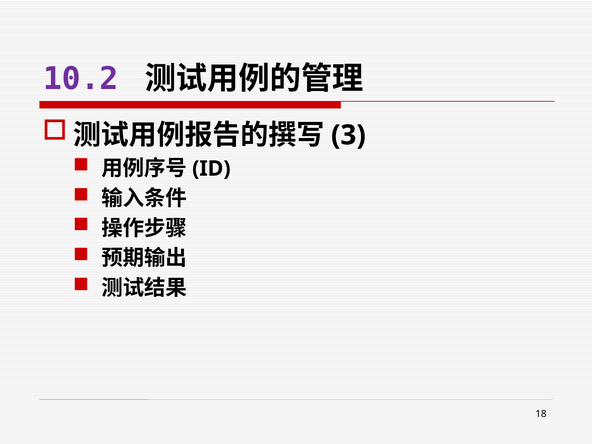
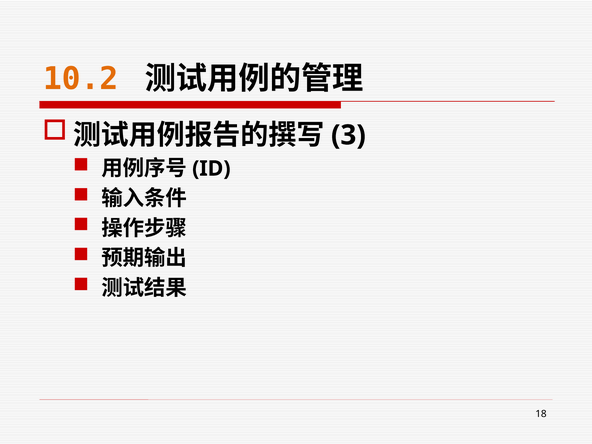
10.2 colour: purple -> orange
